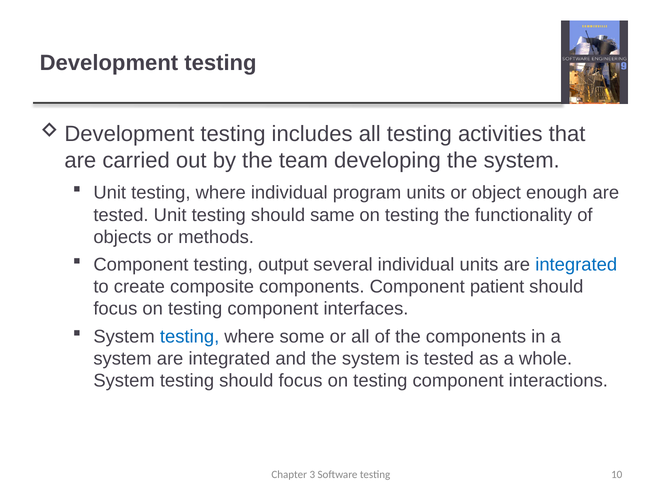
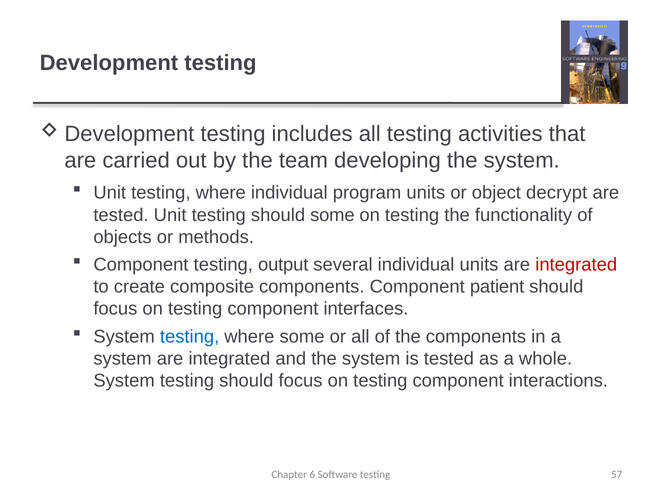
enough: enough -> decrypt
should same: same -> some
integrated at (576, 264) colour: blue -> red
3: 3 -> 6
10: 10 -> 57
